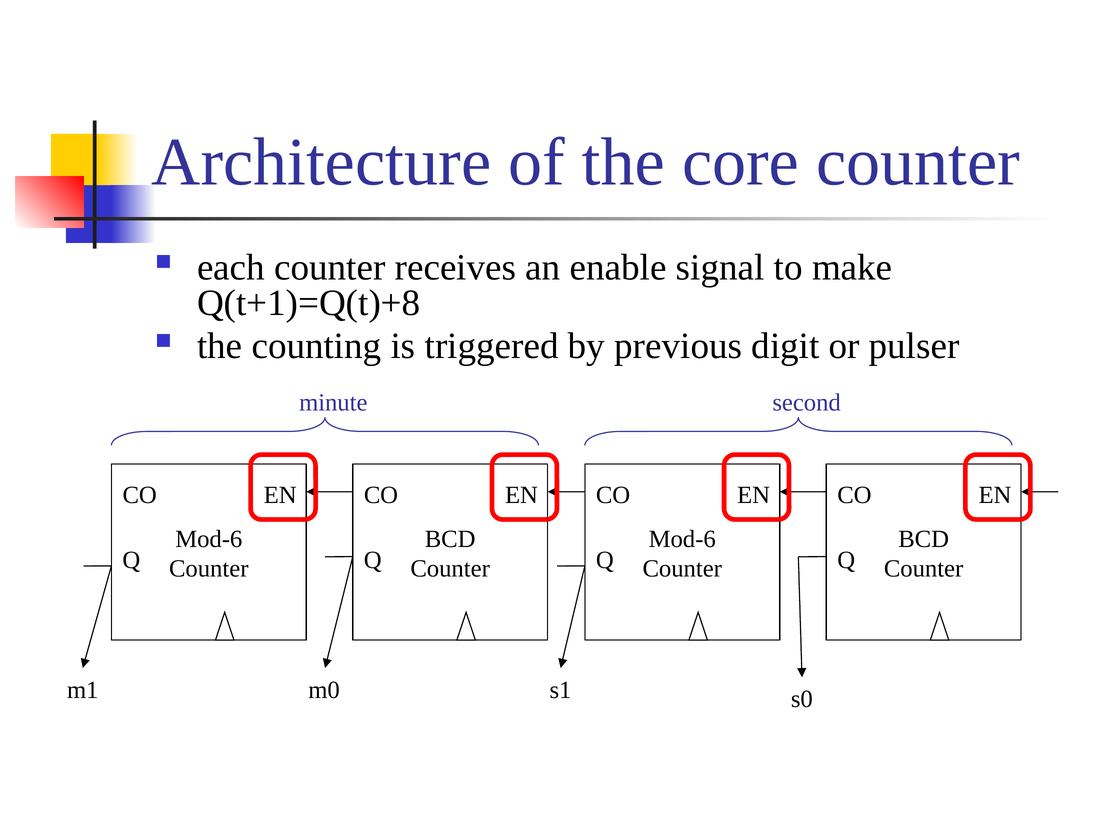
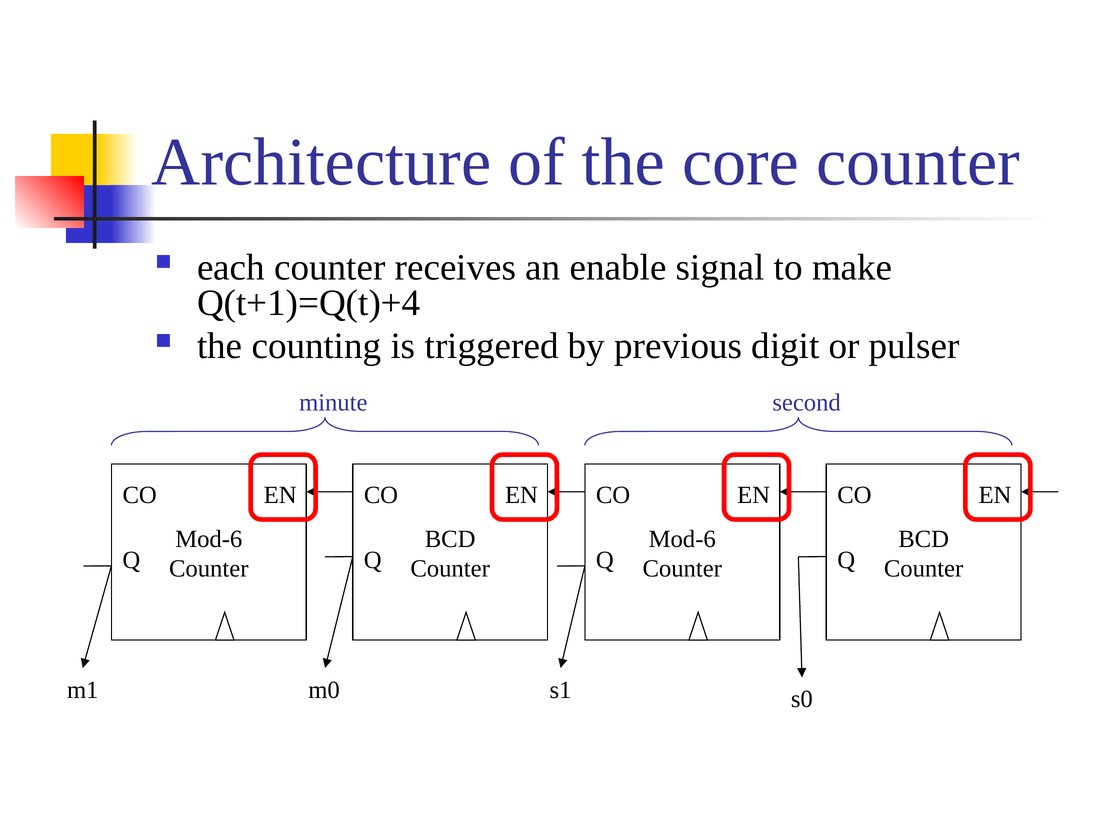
Q(t+1)=Q(t)+8: Q(t+1)=Q(t)+8 -> Q(t+1)=Q(t)+4
